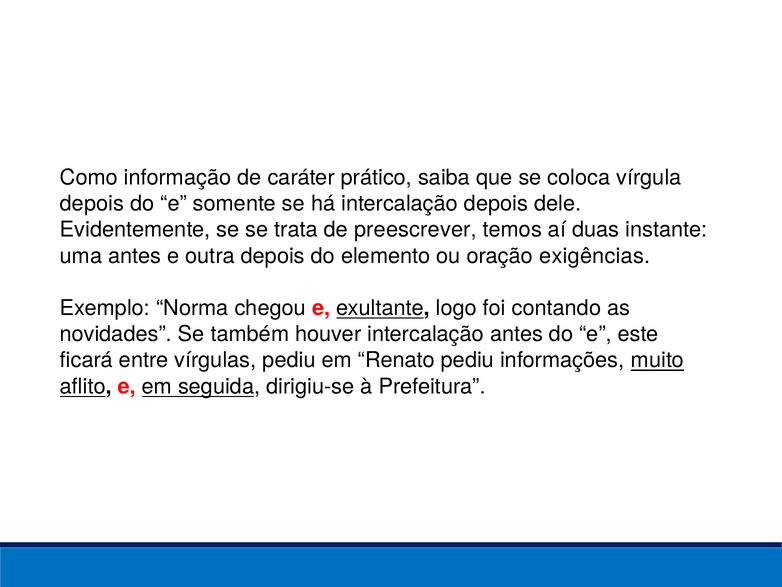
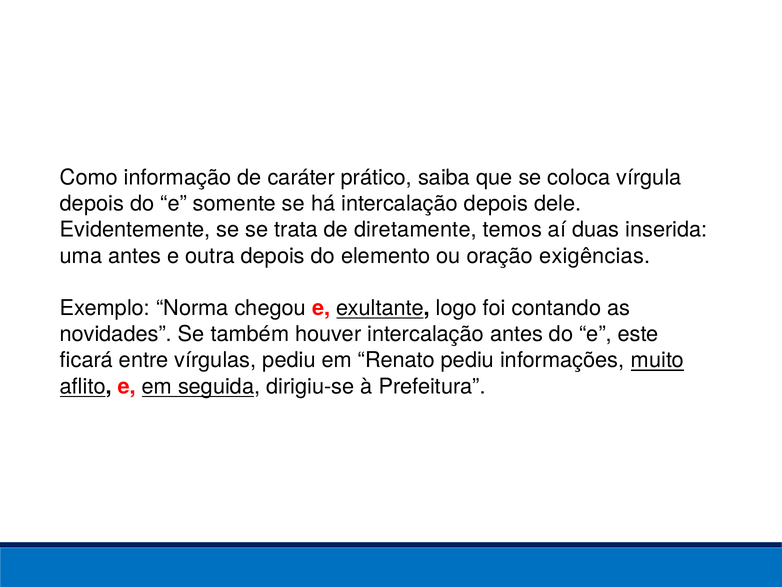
preescrever: preescrever -> diretamente
instante: instante -> inserida
